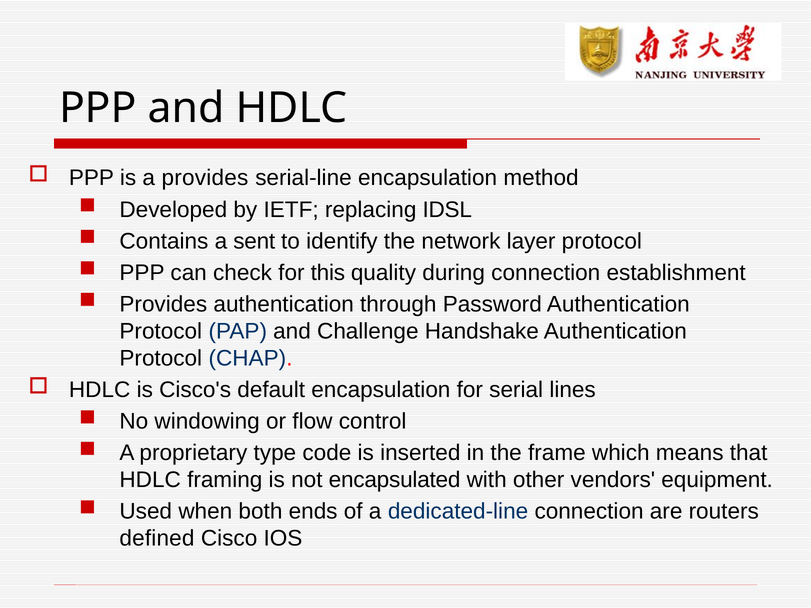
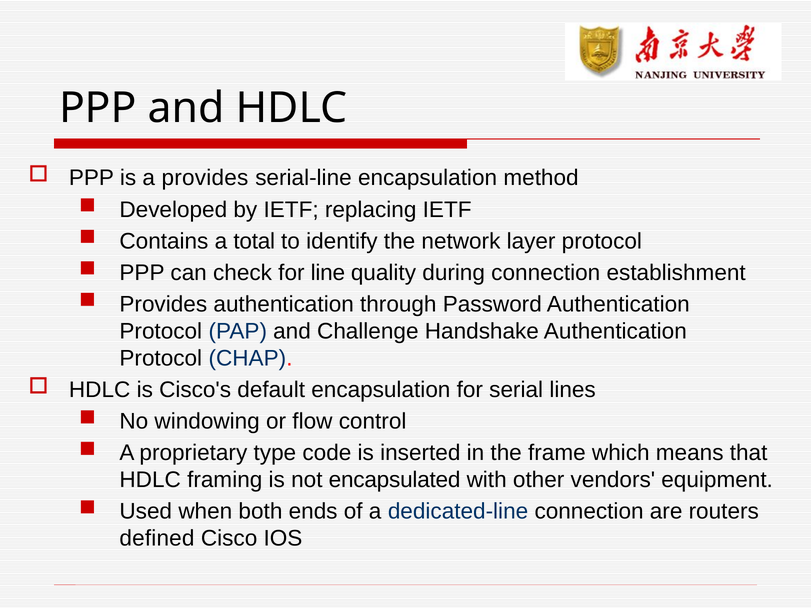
replacing IDSL: IDSL -> IETF
sent: sent -> total
this: this -> line
